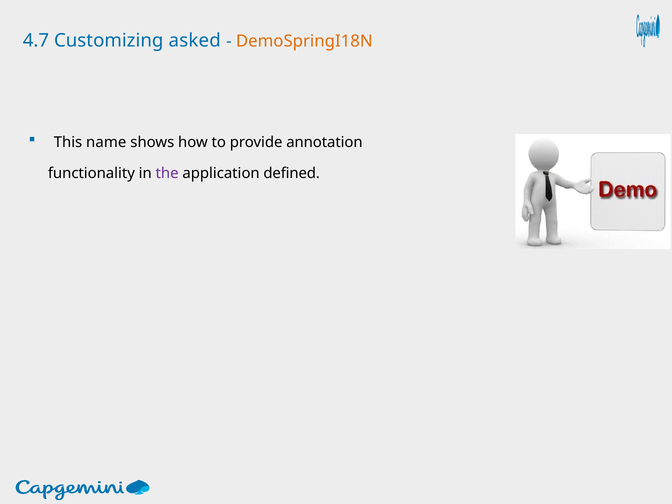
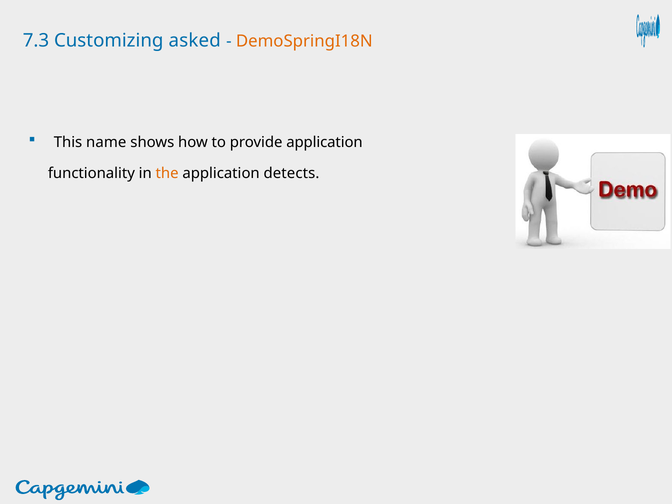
4.7: 4.7 -> 7.3
provide annotation: annotation -> application
the colour: purple -> orange
defined: defined -> detects
